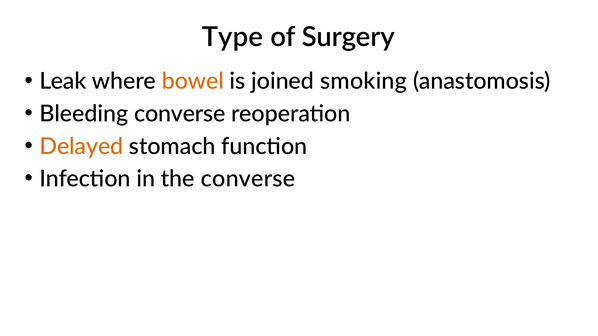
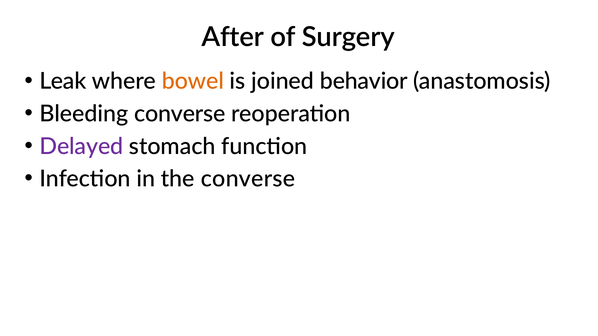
Type: Type -> After
smoking: smoking -> behavior
Delayed colour: orange -> purple
